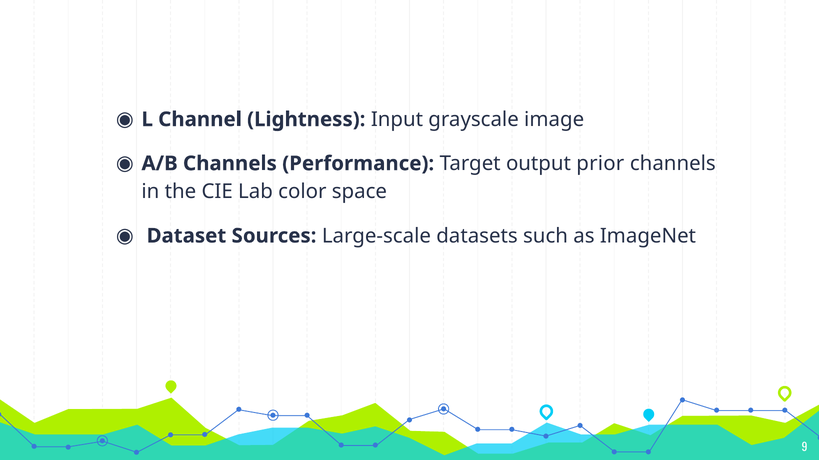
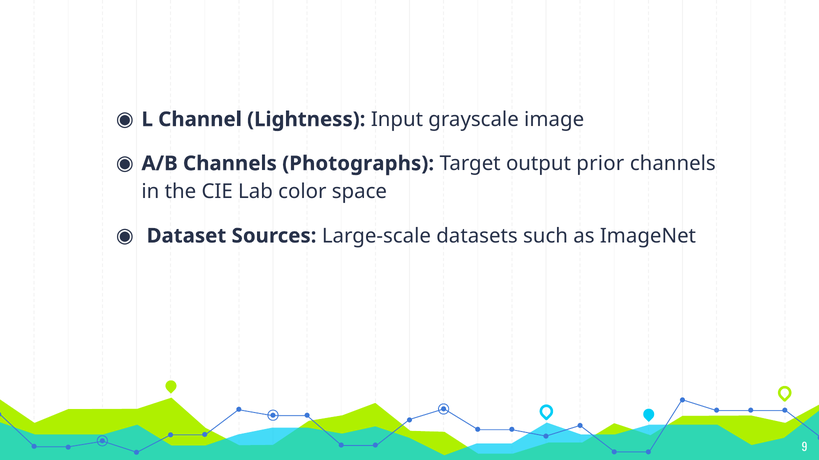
Performance: Performance -> Photographs
